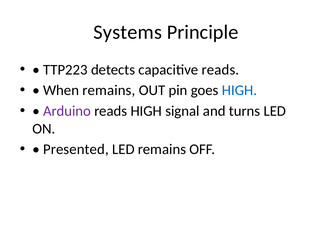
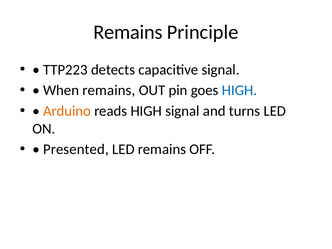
Systems at (128, 32): Systems -> Remains
capacitive reads: reads -> signal
Arduino colour: purple -> orange
